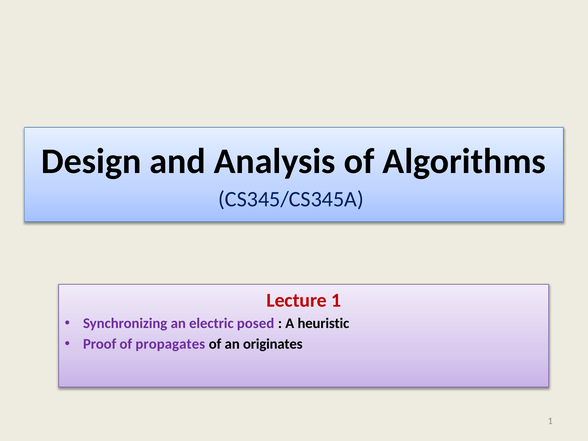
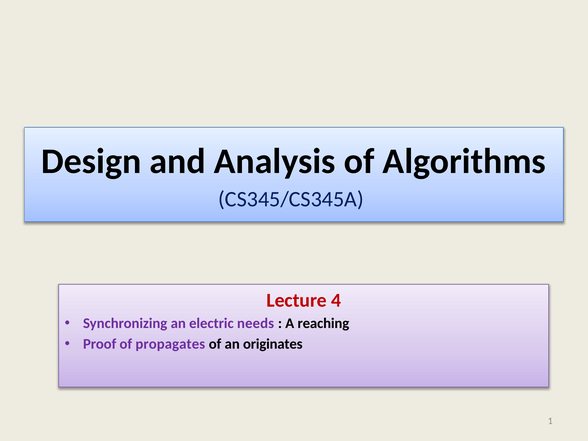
Lecture 1: 1 -> 4
posed: posed -> needs
heuristic: heuristic -> reaching
